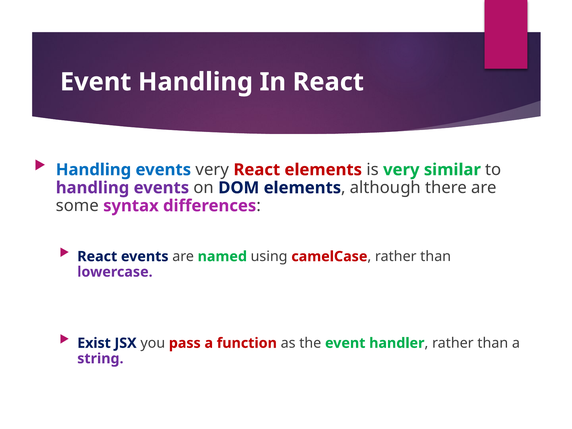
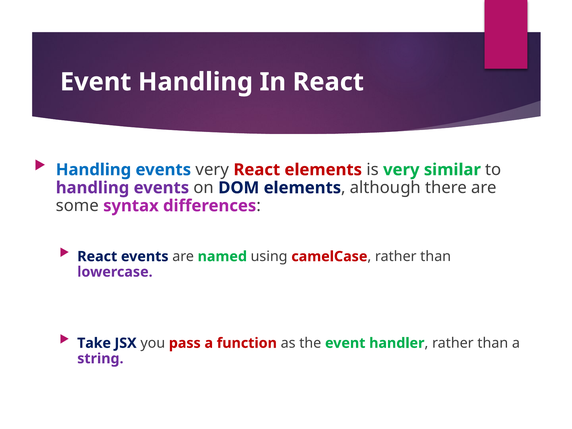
Exist: Exist -> Take
